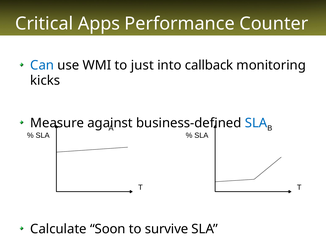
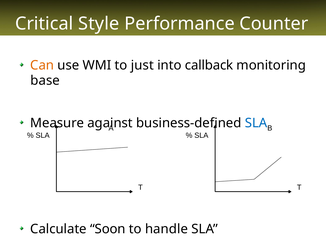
Apps: Apps -> Style
Can colour: blue -> orange
kicks: kicks -> base
survive: survive -> handle
